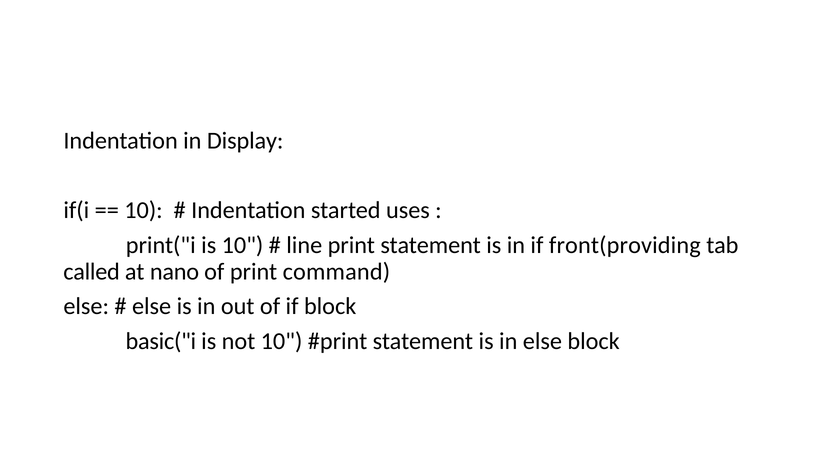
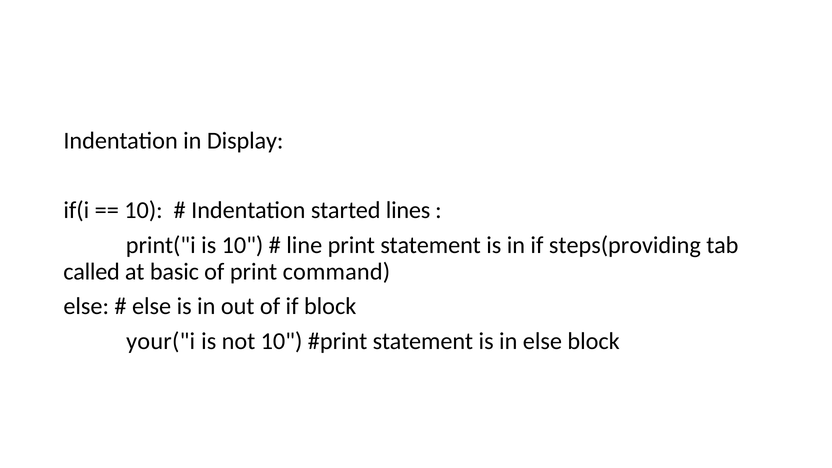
uses: uses -> lines
front(providing: front(providing -> steps(providing
nano: nano -> basic
basic("i: basic("i -> your("i
